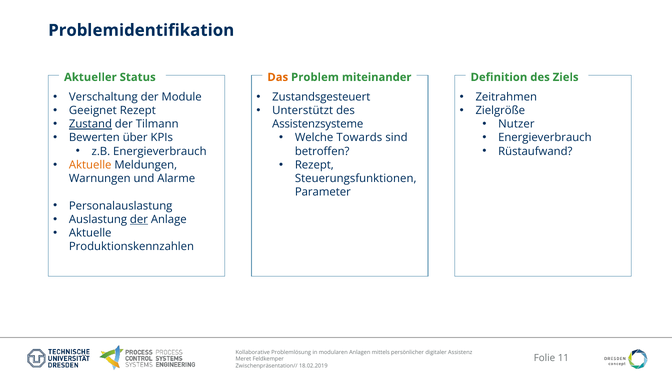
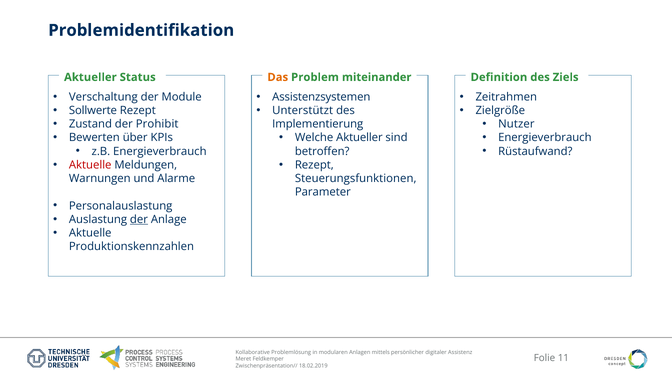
Zustandsgesteuert: Zustandsgesteuert -> Assistenzsystemen
Geeignet: Geeignet -> Sollwerte
Zustand underline: present -> none
Tilmann: Tilmann -> Prohibit
Assistenzsysteme: Assistenzsysteme -> Implementierung
Welche Towards: Towards -> Aktueller
Aktuelle at (90, 165) colour: orange -> red
